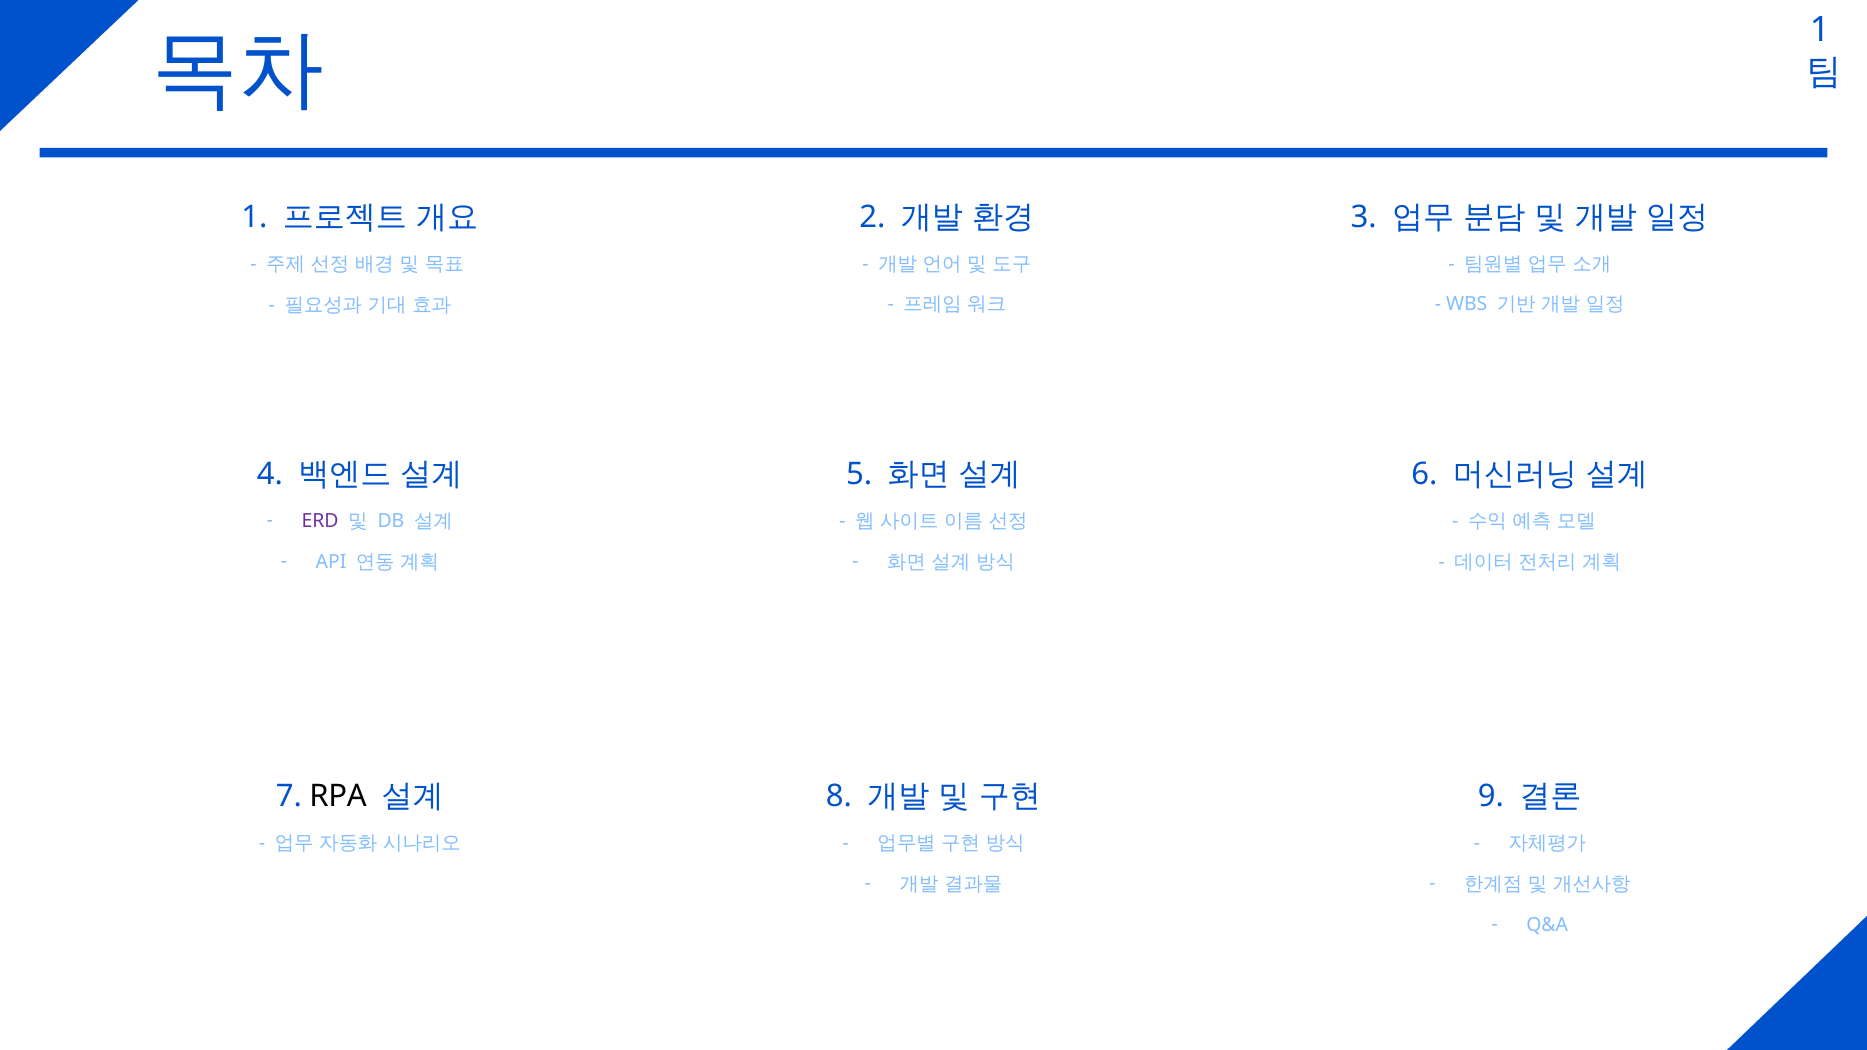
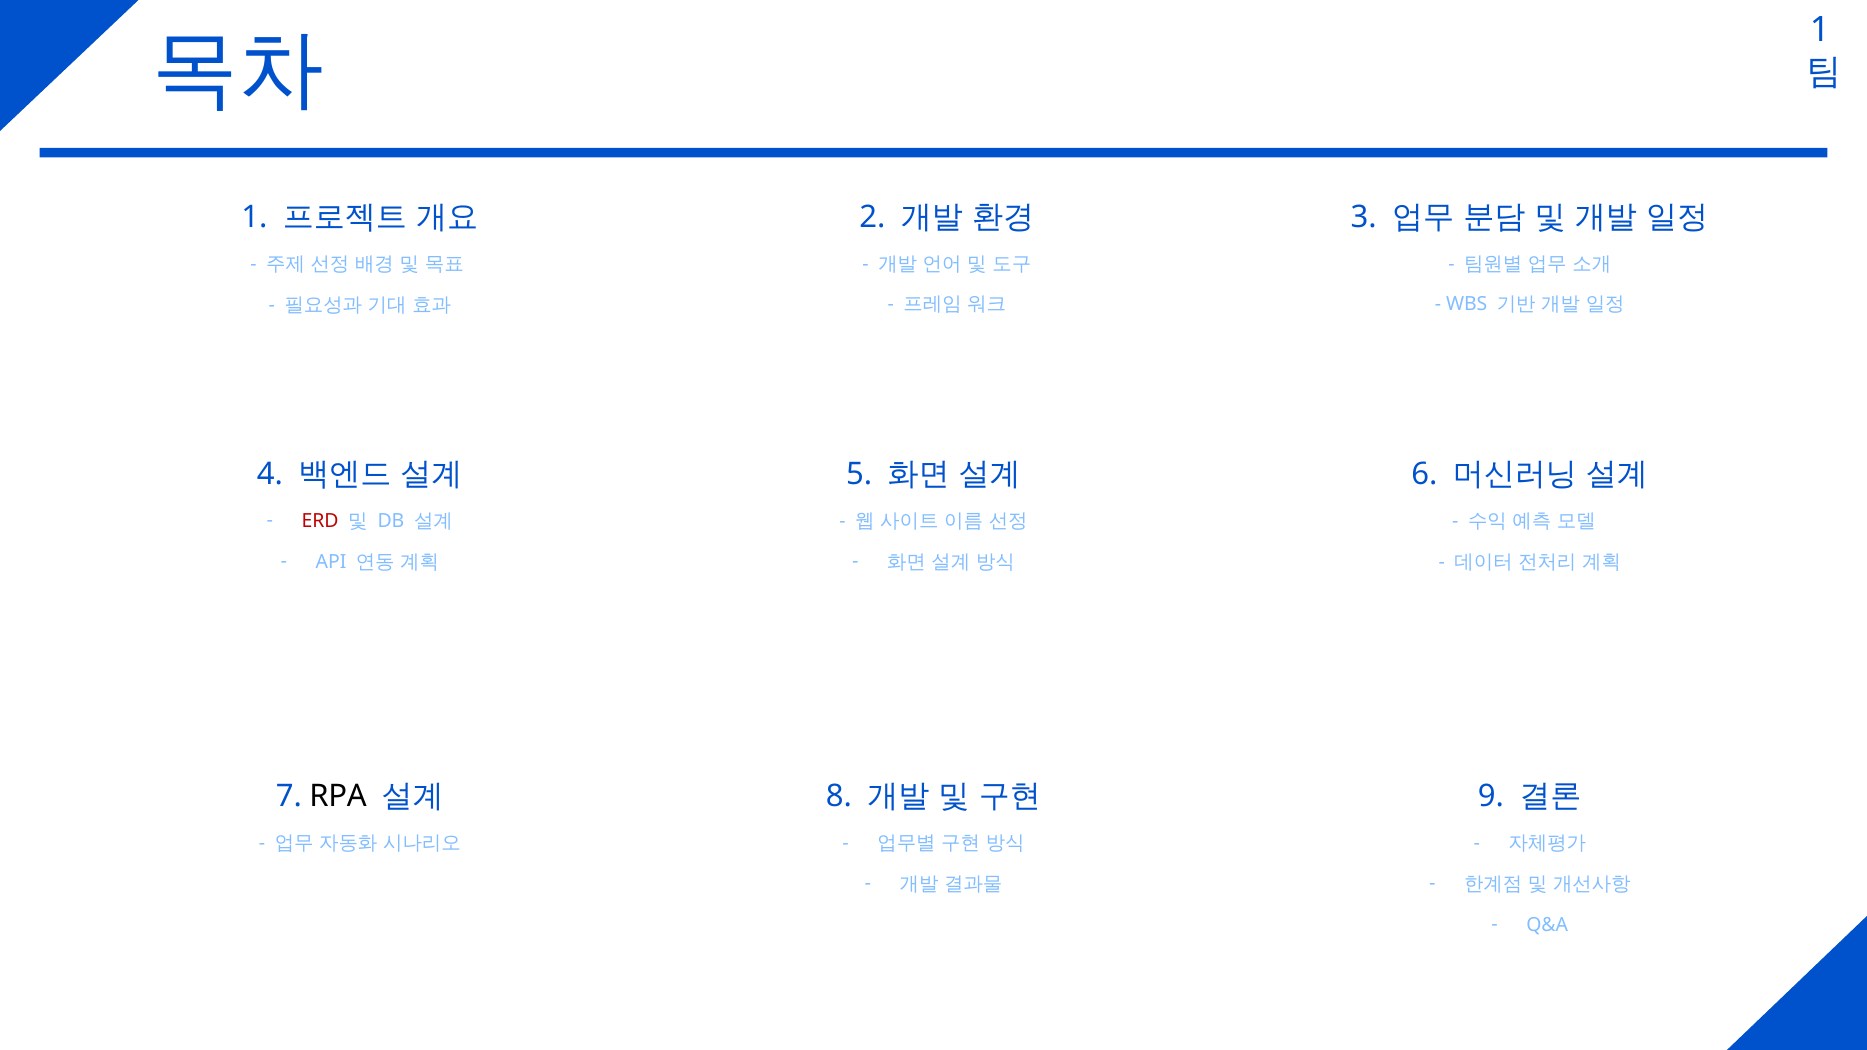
ERD colour: purple -> red
